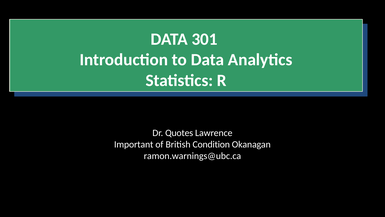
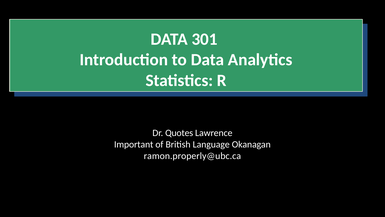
Condition: Condition -> Language
ramon.warnings@ubc.ca: ramon.warnings@ubc.ca -> ramon.properly@ubc.ca
